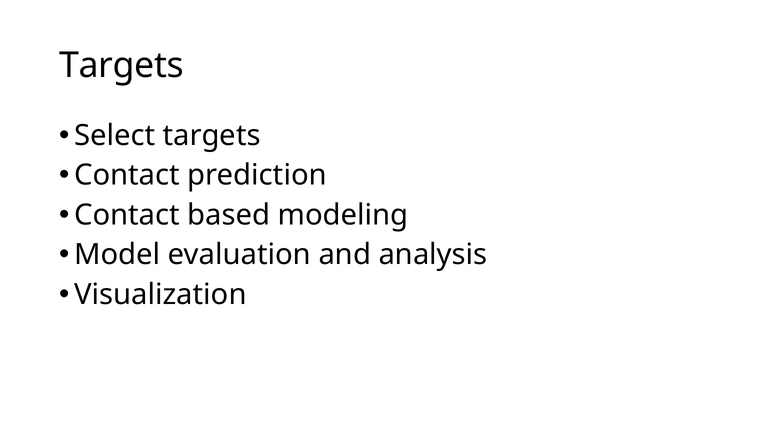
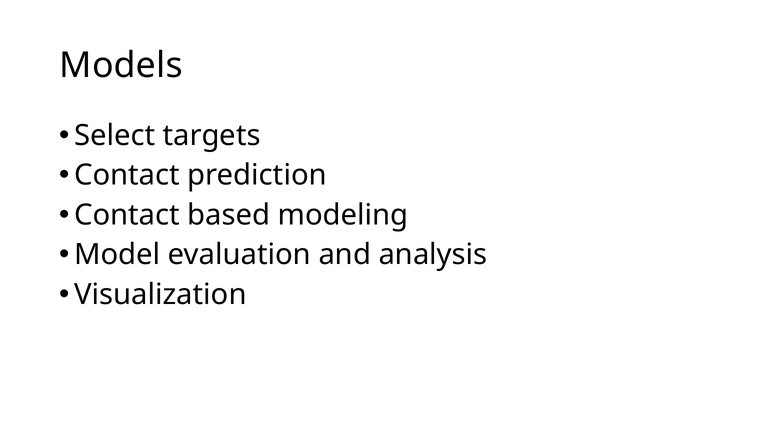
Targets at (121, 66): Targets -> Models
